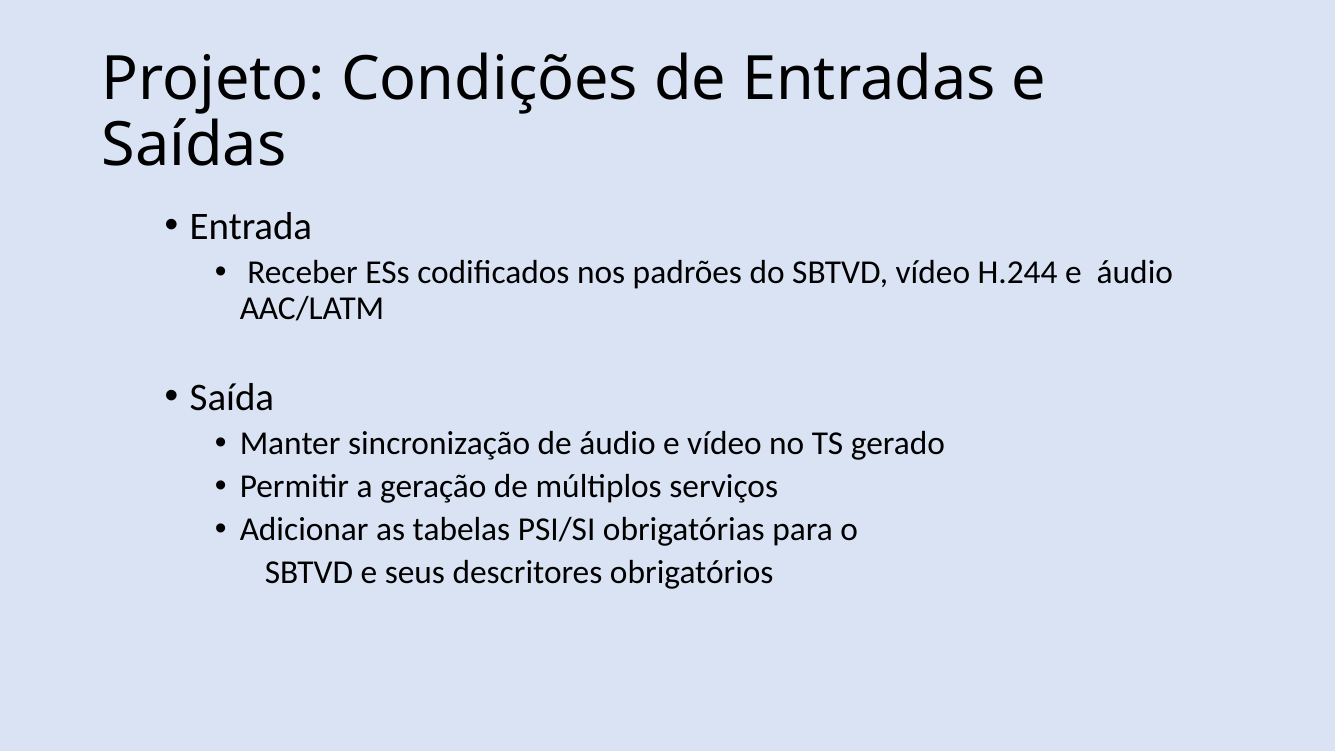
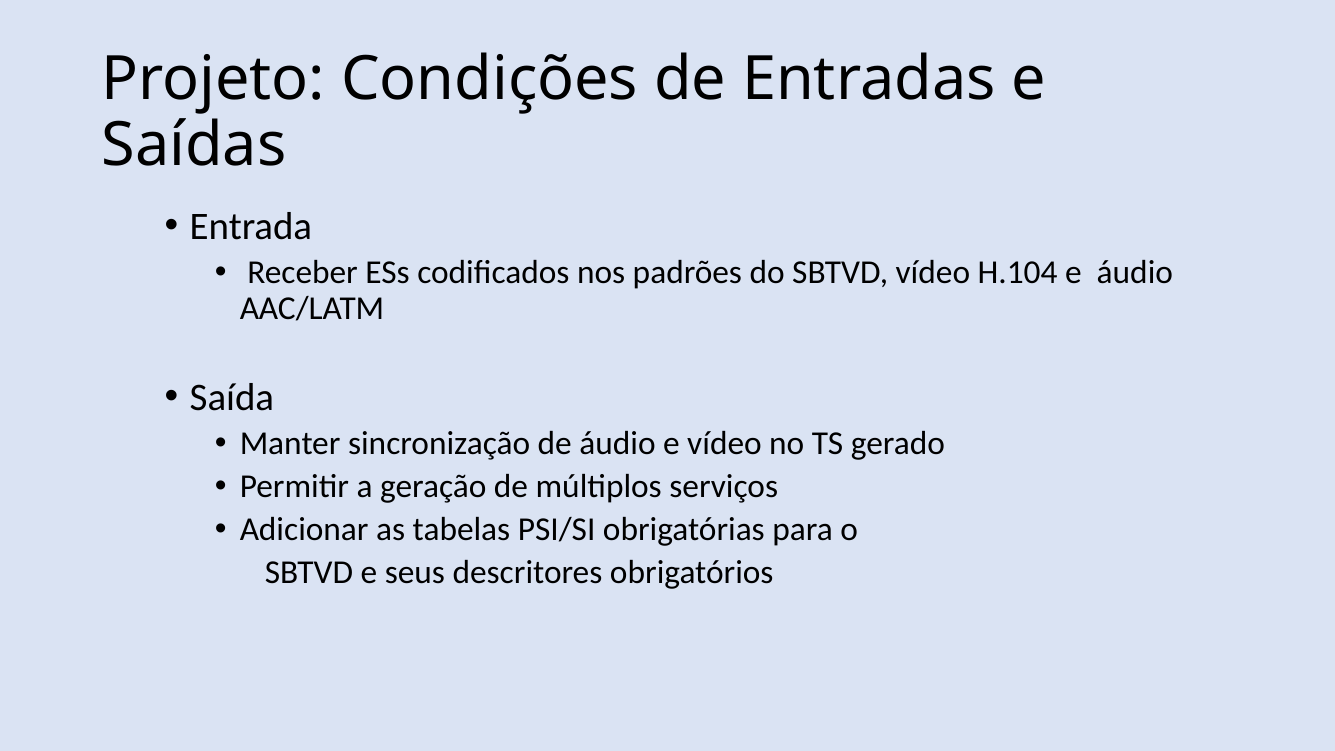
H.244: H.244 -> H.104
